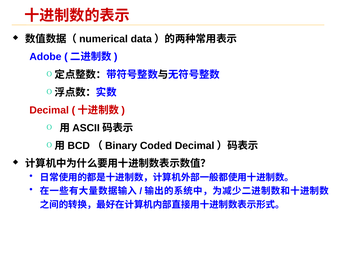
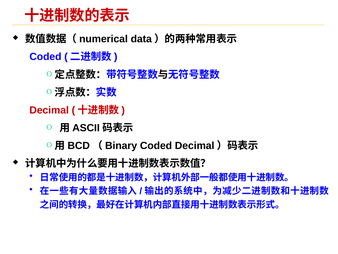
Adobe at (45, 57): Adobe -> Coded
